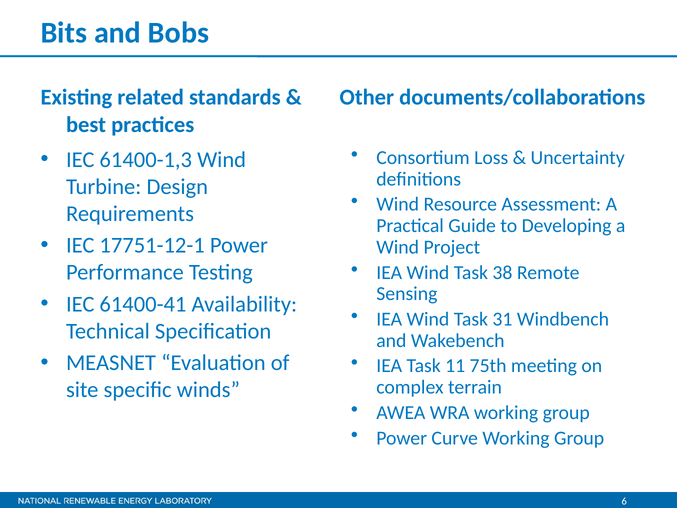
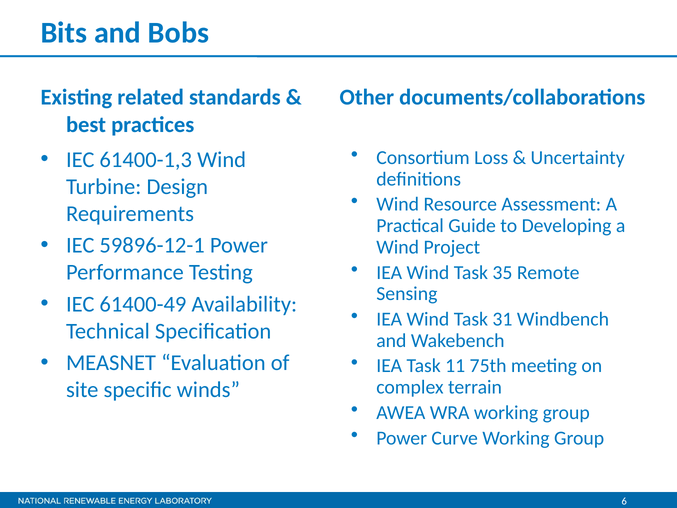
17751-12-1: 17751-12-1 -> 59896-12-1
38: 38 -> 35
61400-41: 61400-41 -> 61400-49
